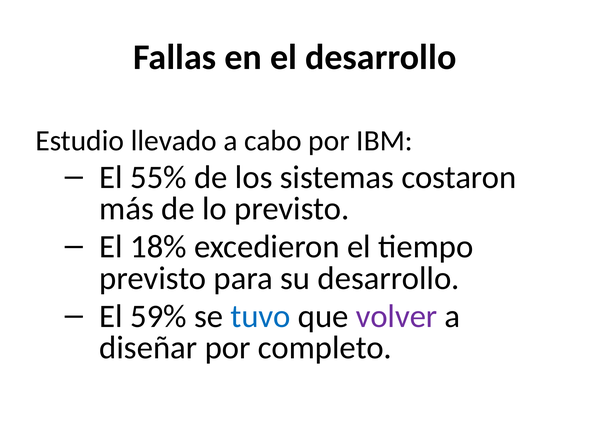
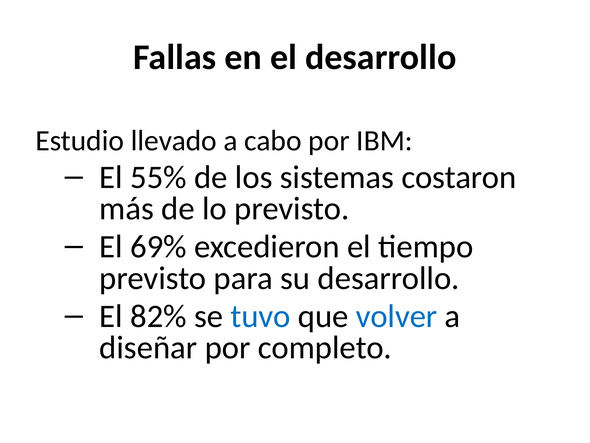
18%: 18% -> 69%
59%: 59% -> 82%
volver colour: purple -> blue
